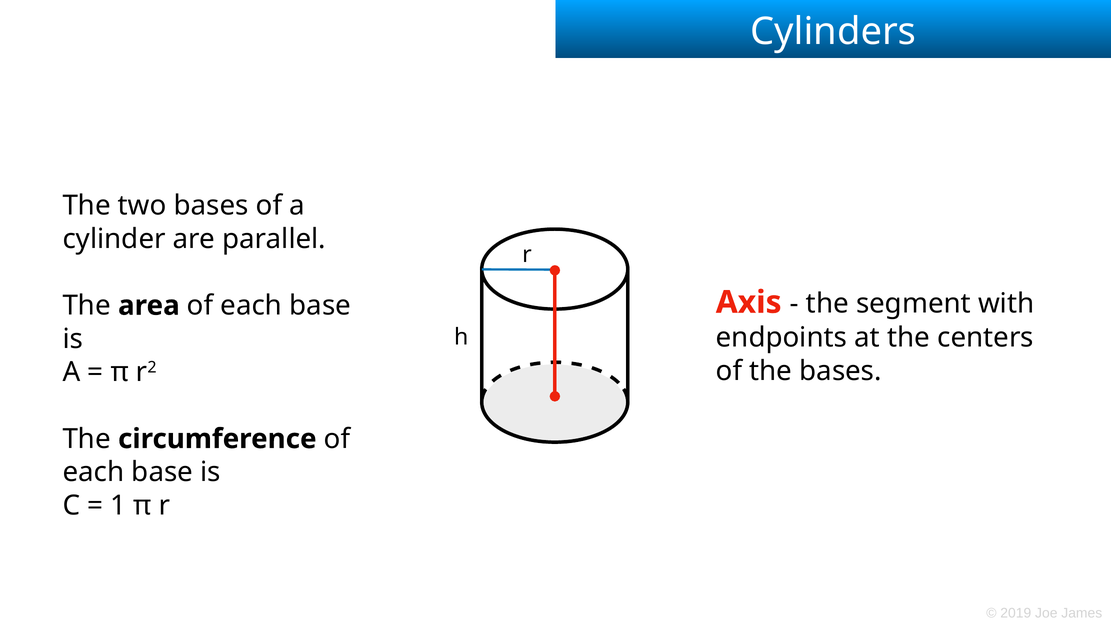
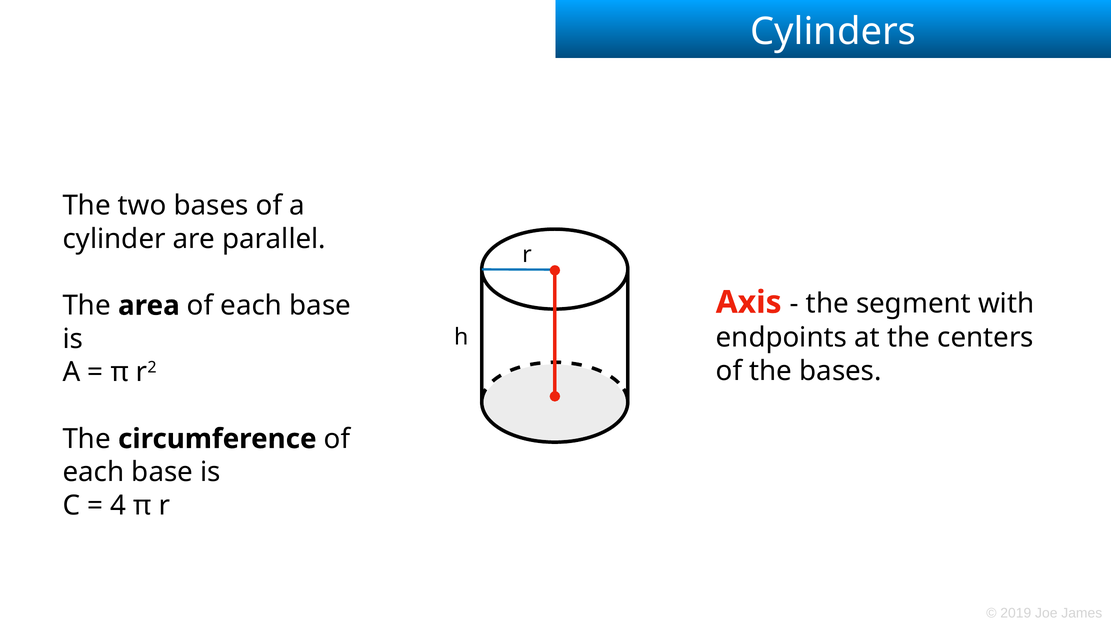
1: 1 -> 4
